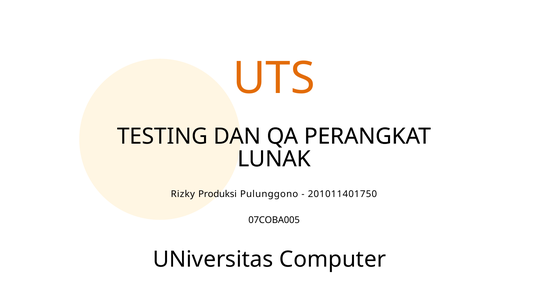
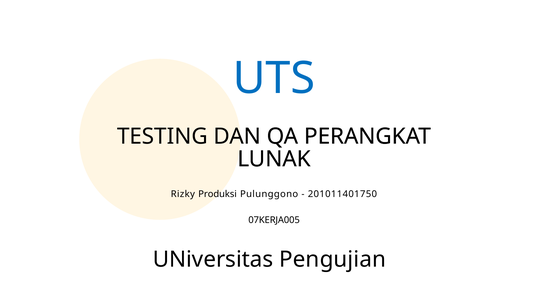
UTS colour: orange -> blue
07COBA005: 07COBA005 -> 07KERJA005
Computer: Computer -> Pengujian
